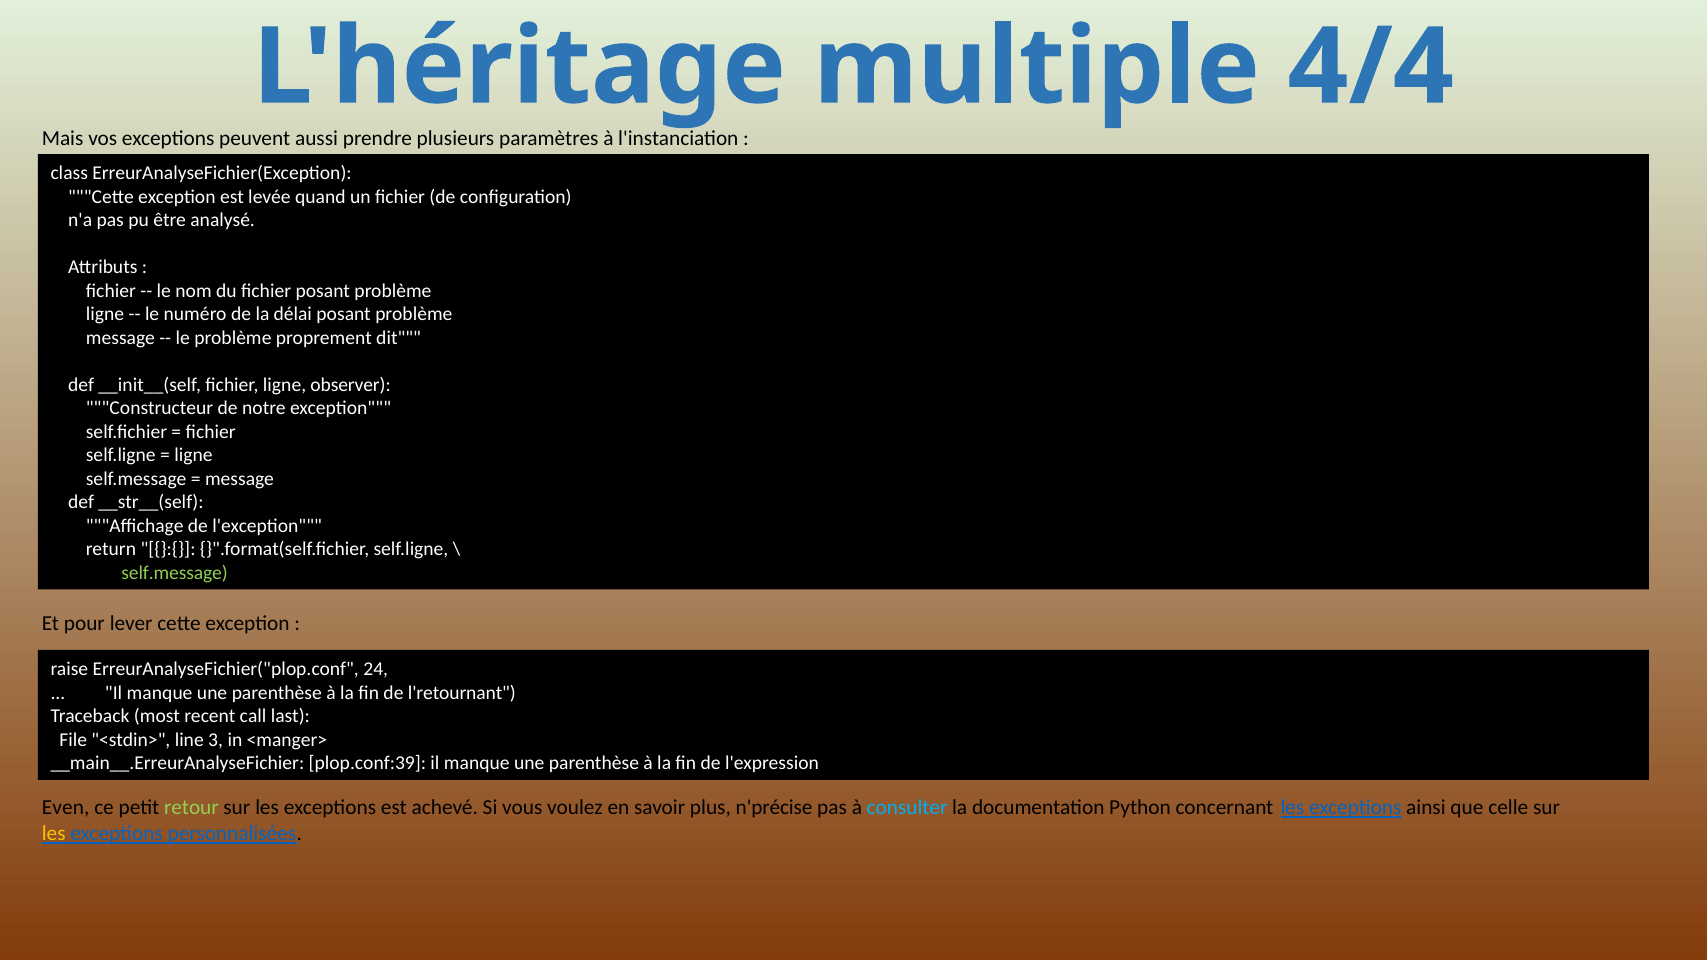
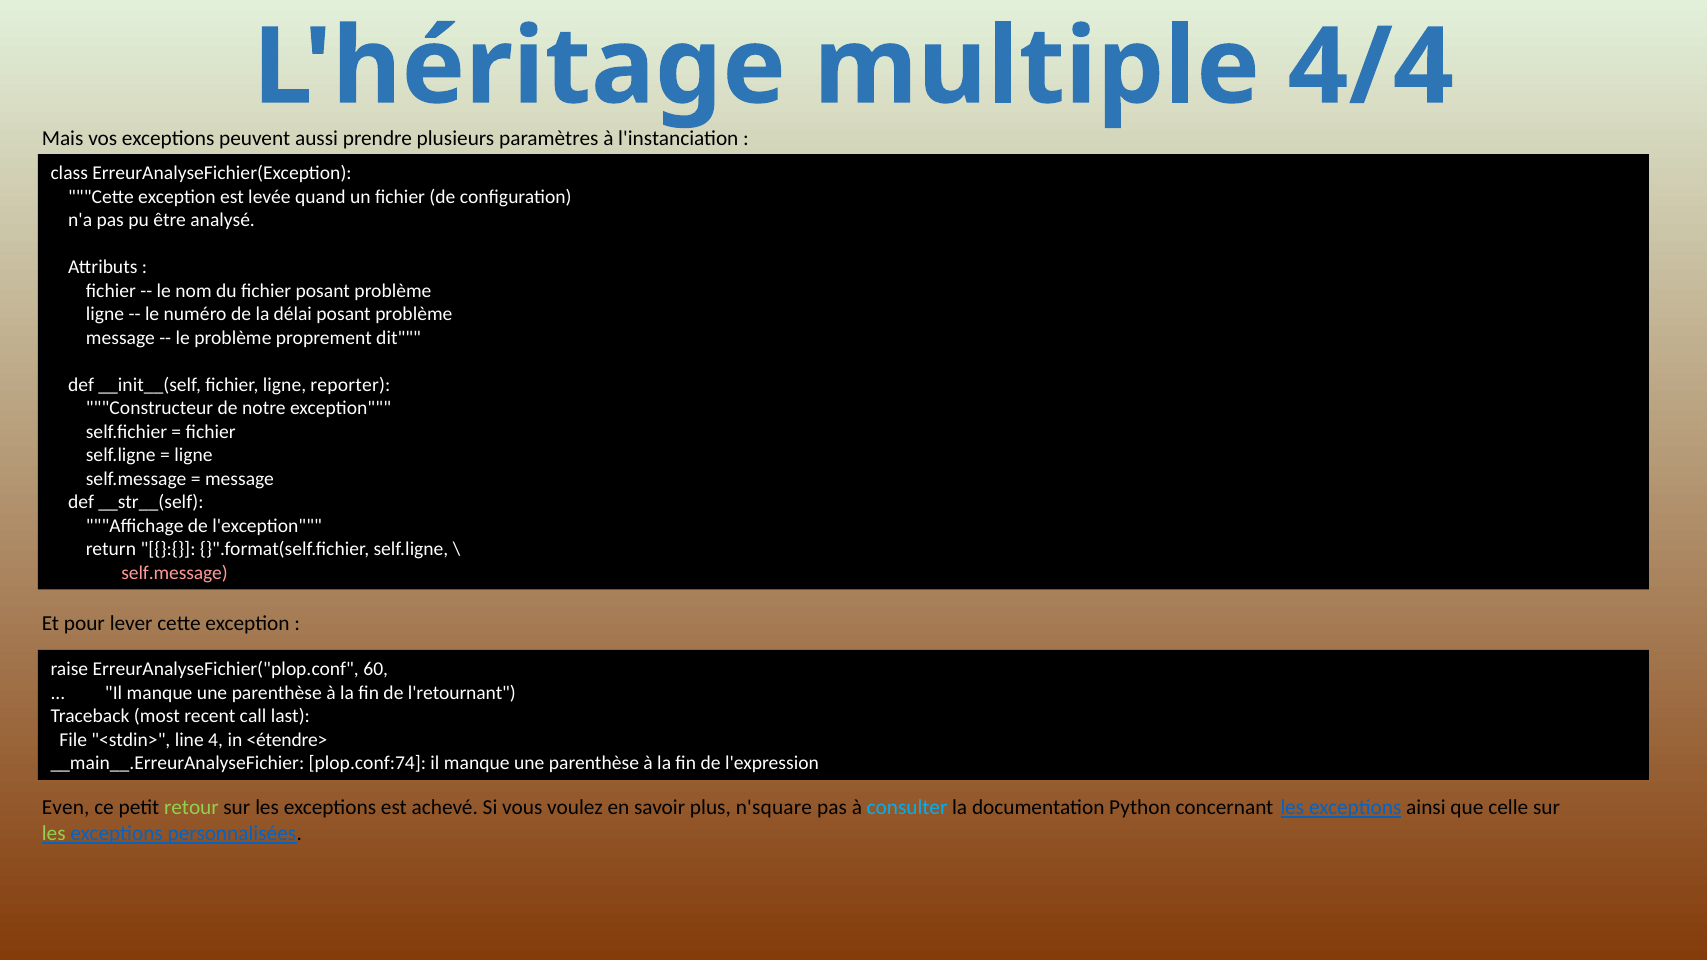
observer: observer -> reporter
self.message at (175, 573) colour: light green -> pink
24: 24 -> 60
3: 3 -> 4
<manger>: <manger> -> <étendre>
plop.conf:39: plop.conf:39 -> plop.conf:74
n'précise: n'précise -> n'square
les at (54, 834) colour: yellow -> light green
